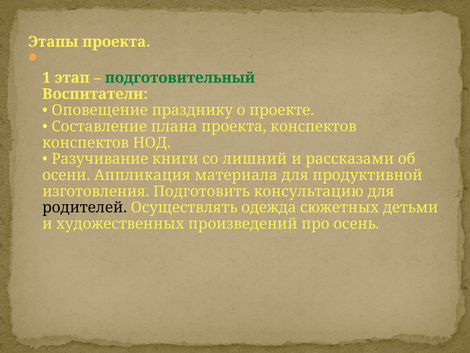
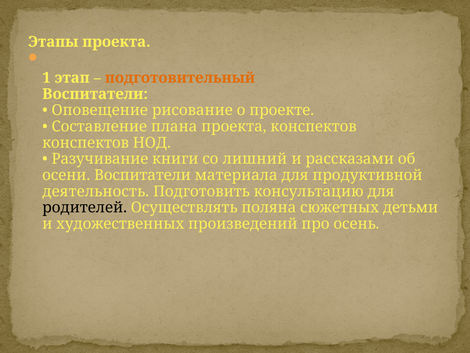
подготовительный colour: green -> orange
празднику: празднику -> рисование
осени Аппликация: Аппликация -> Воспитатели
изготовления: изготовления -> деятельность
одежда: одежда -> поляна
